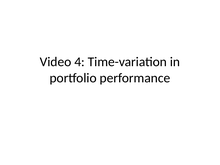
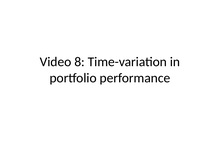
4: 4 -> 8
